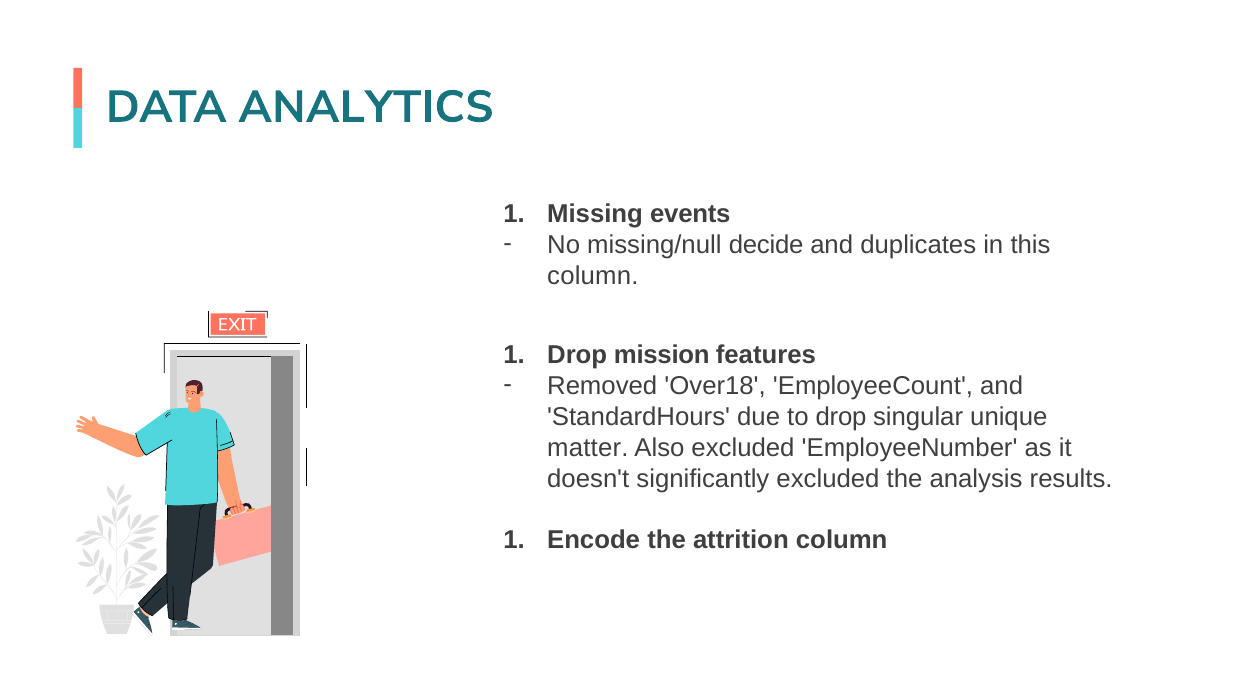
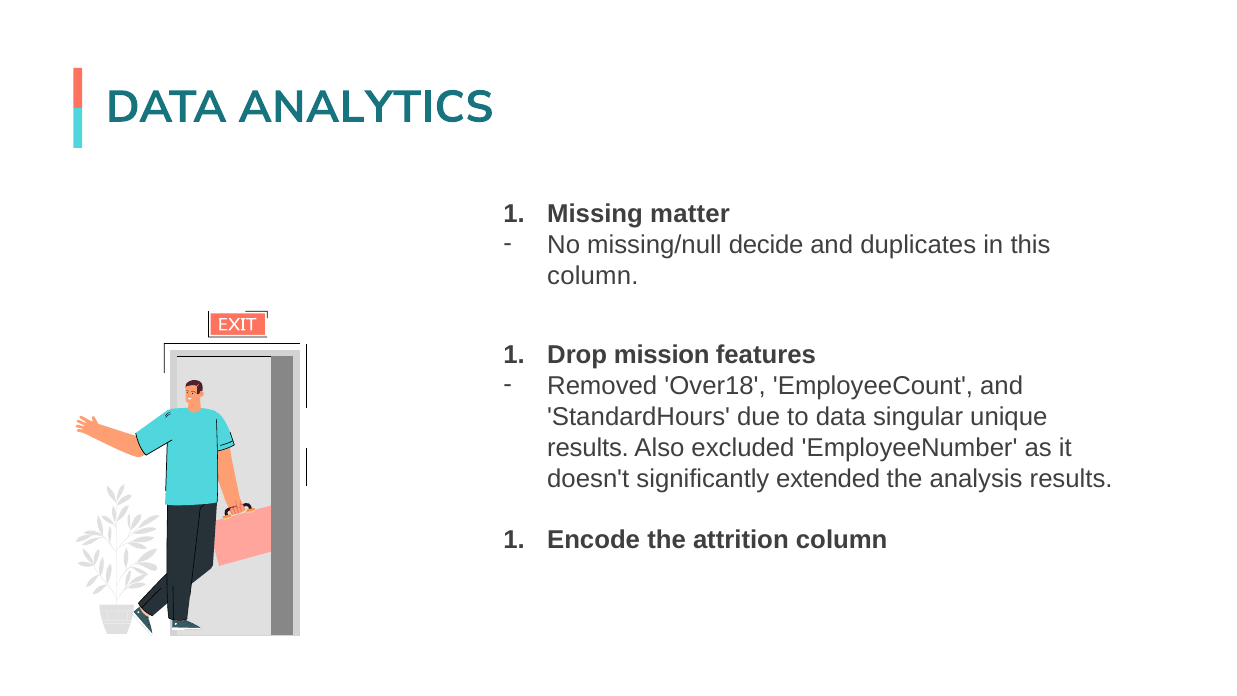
events: events -> matter
to drop: drop -> data
matter at (588, 448): matter -> results
significantly excluded: excluded -> extended
